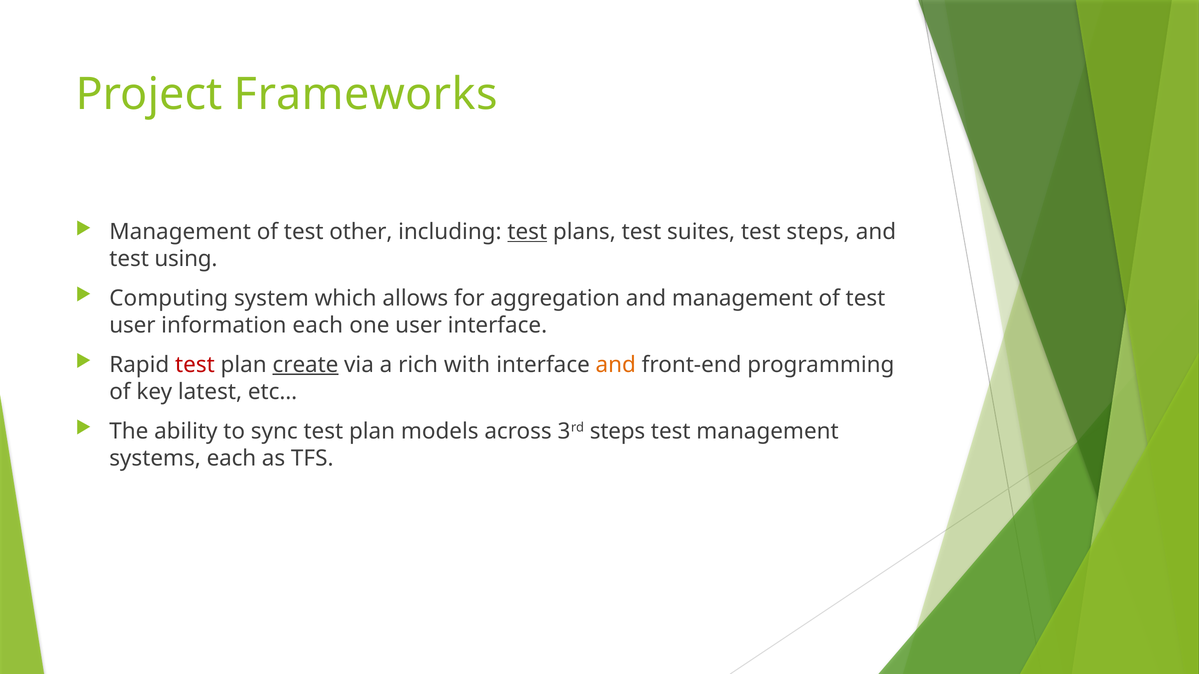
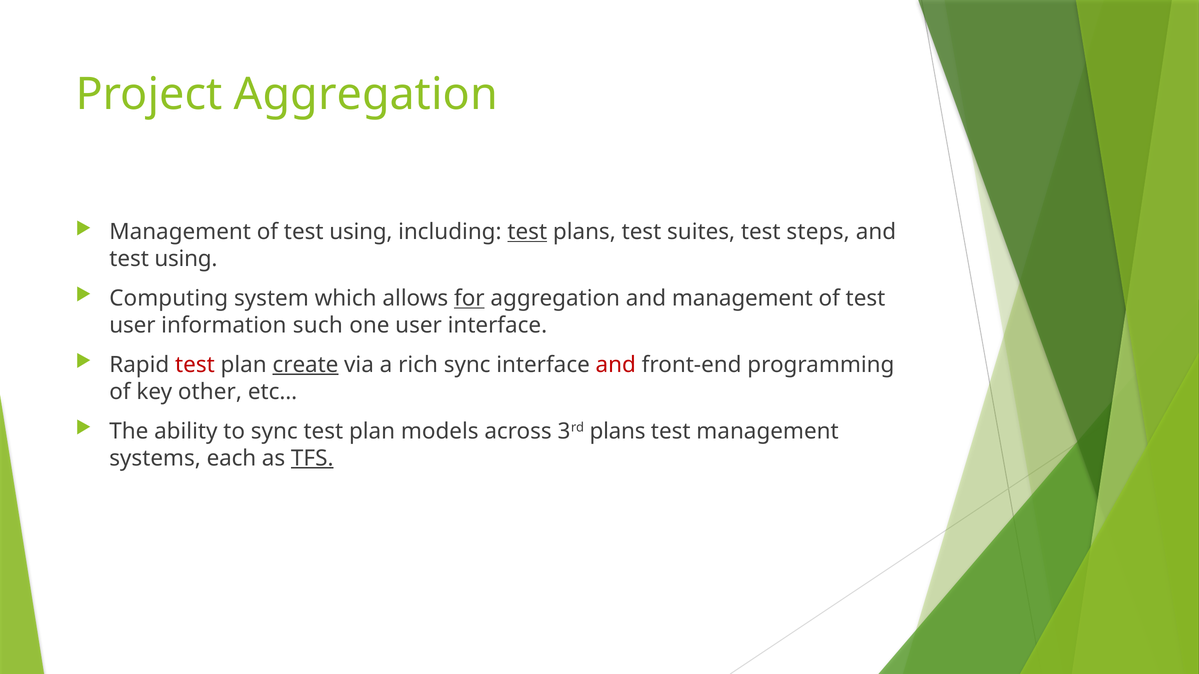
Project Frameworks: Frameworks -> Aggregation
of test other: other -> using
for underline: none -> present
information each: each -> such
rich with: with -> sync
and at (616, 365) colour: orange -> red
latest: latest -> other
3rd steps: steps -> plans
TFS underline: none -> present
